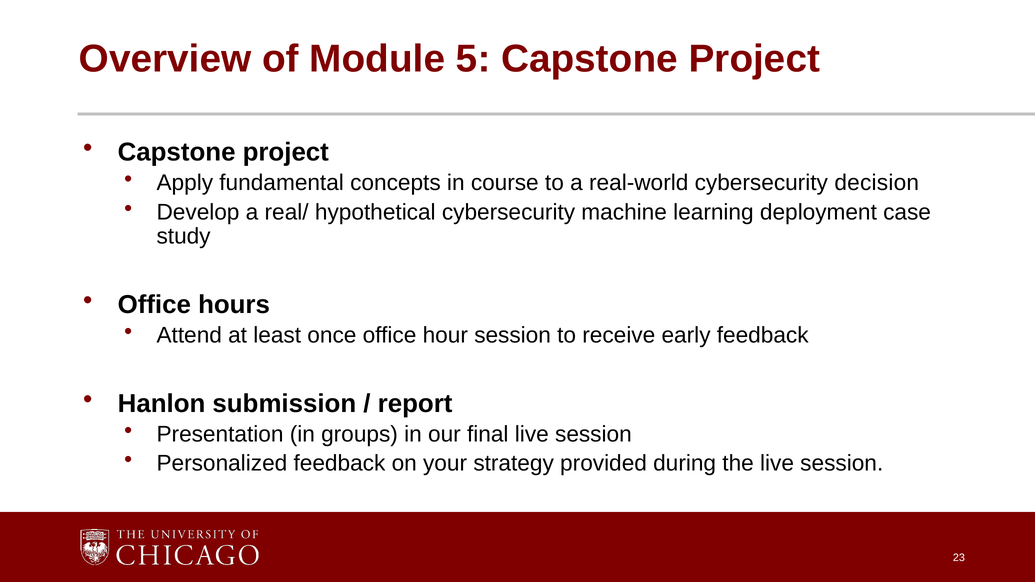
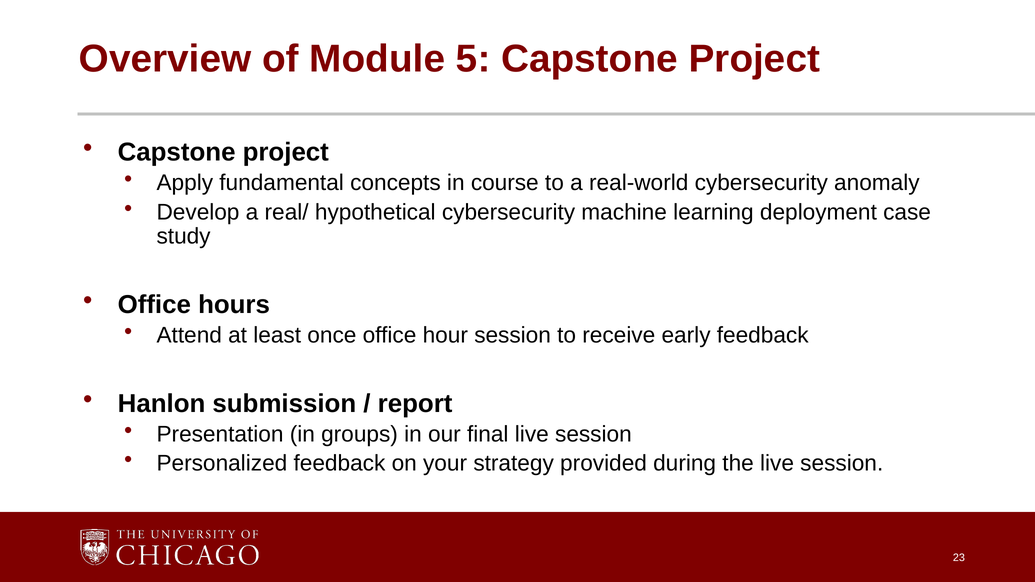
decision: decision -> anomaly
